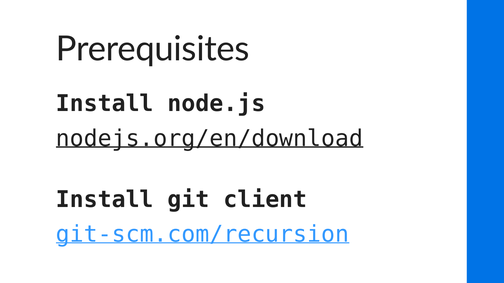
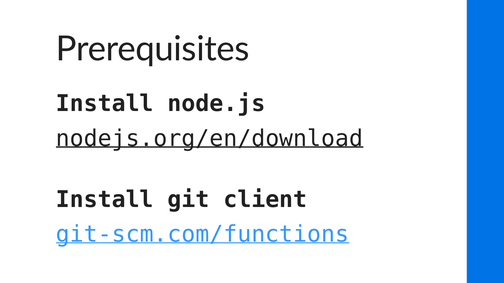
git-scm.com/recursion: git-scm.com/recursion -> git-scm.com/functions
